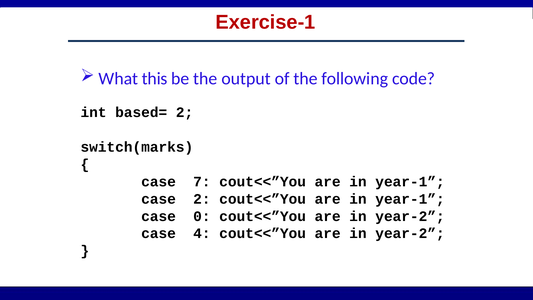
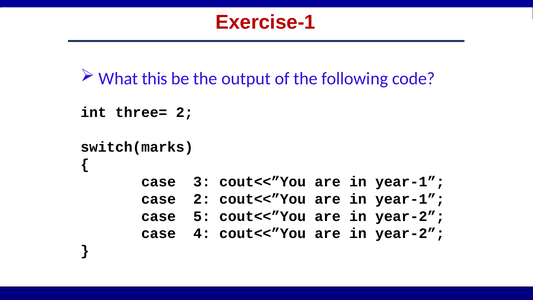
based=: based= -> three=
7: 7 -> 3
0: 0 -> 5
